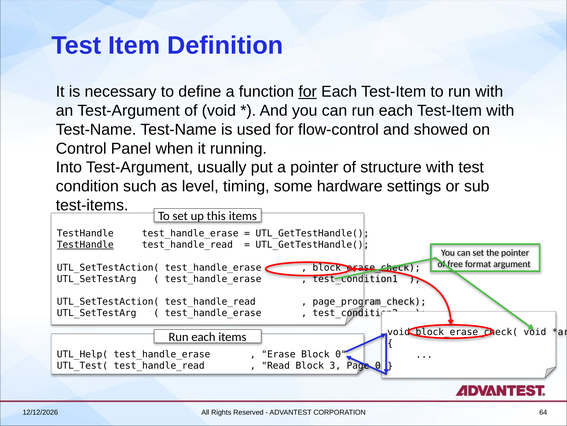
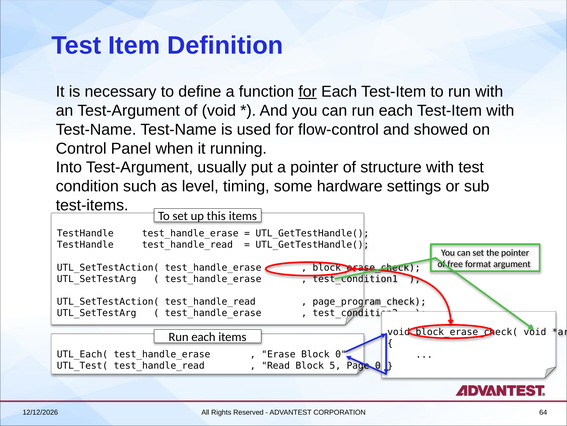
TestHandle at (85, 244) underline: present -> none
UTL_Help(: UTL_Help( -> UTL_Each(
3: 3 -> 5
